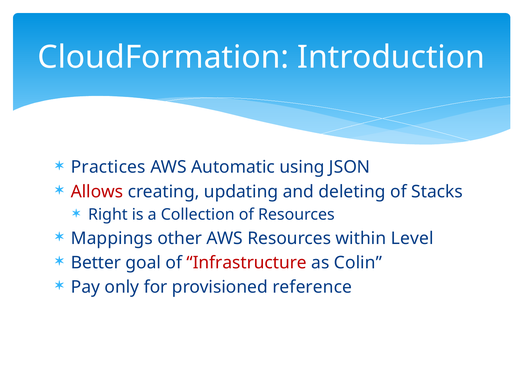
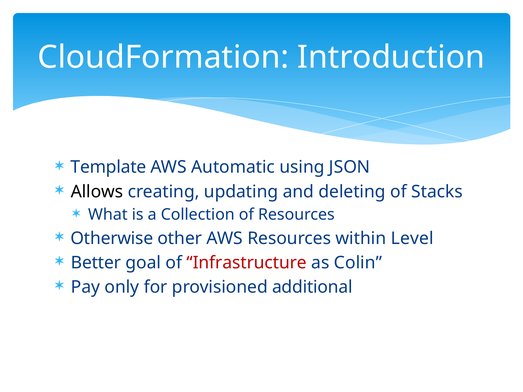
Practices: Practices -> Template
Allows colour: red -> black
Right: Right -> What
Mappings: Mappings -> Otherwise
reference: reference -> additional
